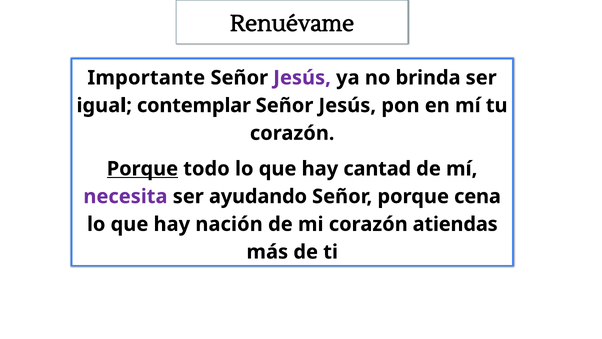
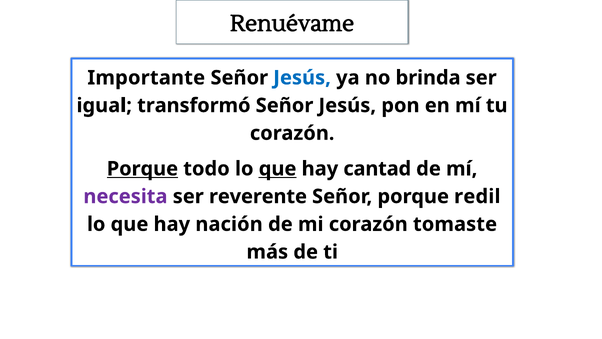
Jesús at (302, 78) colour: purple -> blue
contemplar: contemplar -> transformó
que at (278, 169) underline: none -> present
ayudando: ayudando -> reverente
cena: cena -> redil
atiendas: atiendas -> tomaste
